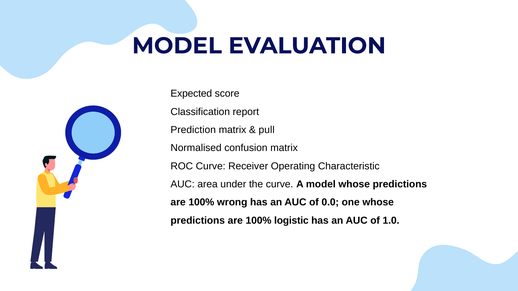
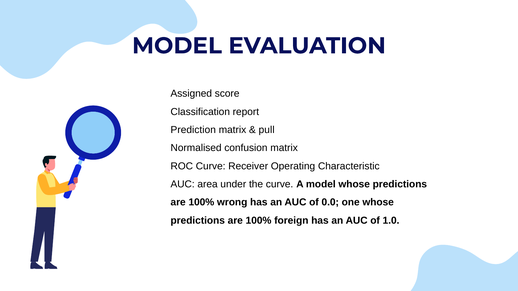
Expected: Expected -> Assigned
logistic: logistic -> foreign
